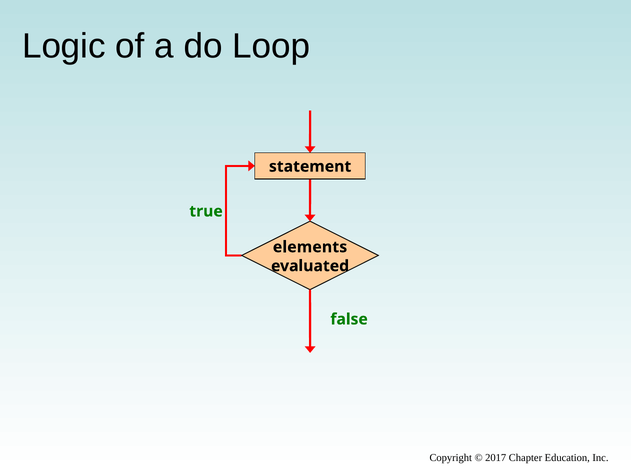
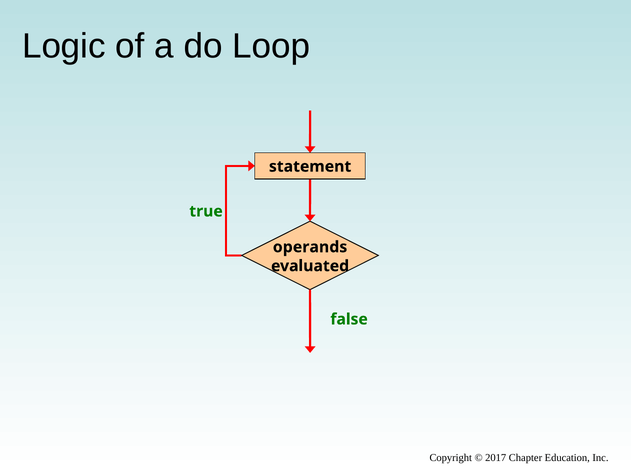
elements: elements -> operands
